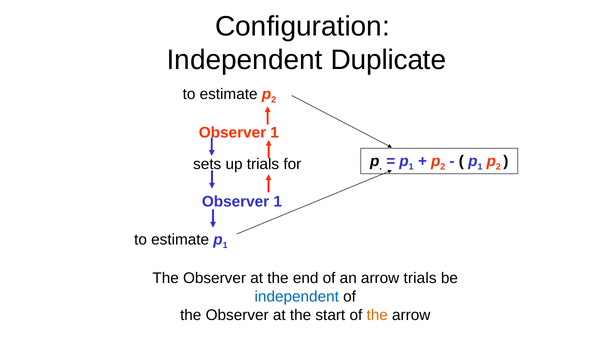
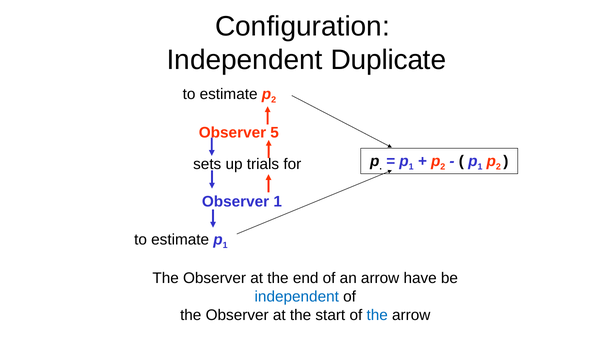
1 at (275, 133): 1 -> 5
arrow trials: trials -> have
the at (377, 315) colour: orange -> blue
